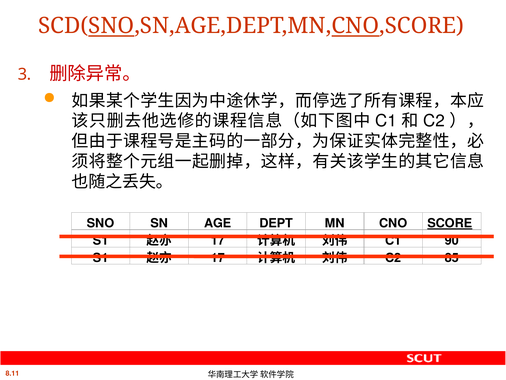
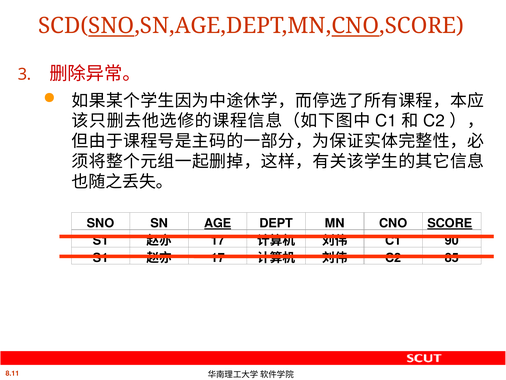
AGE underline: none -> present
